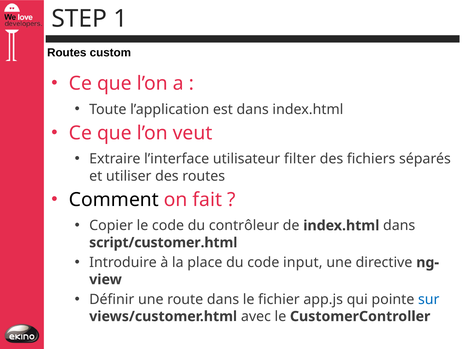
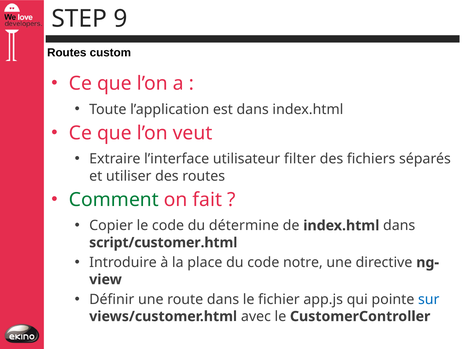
1: 1 -> 9
Comment colour: black -> green
contrôleur: contrôleur -> détermine
input: input -> notre
